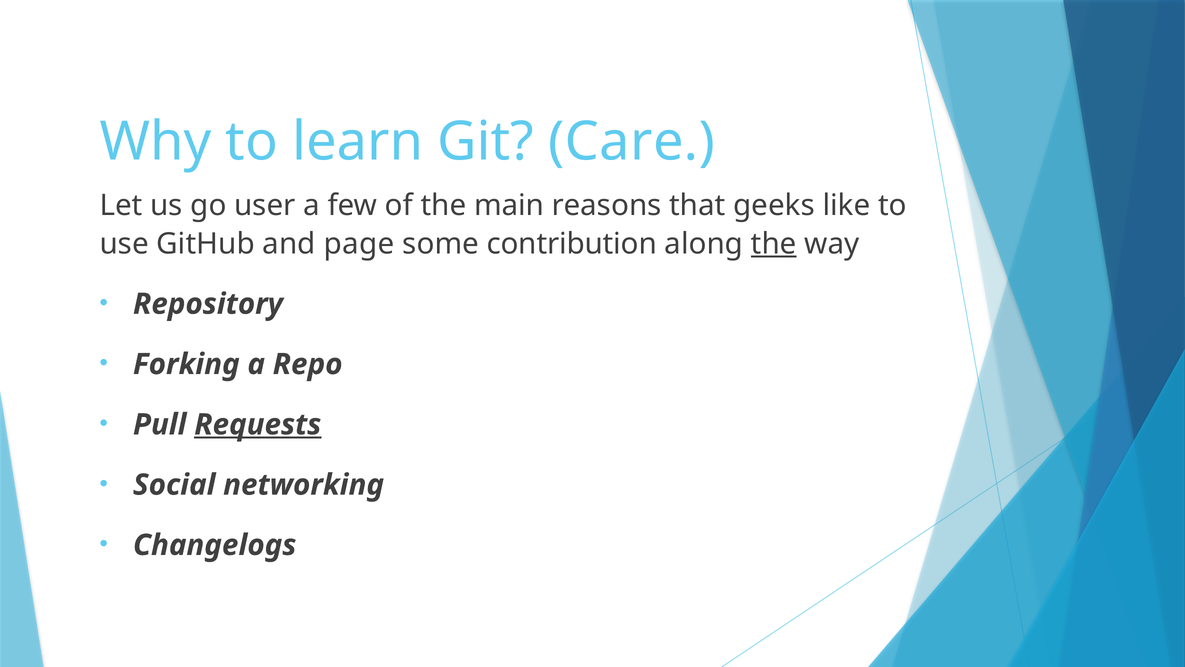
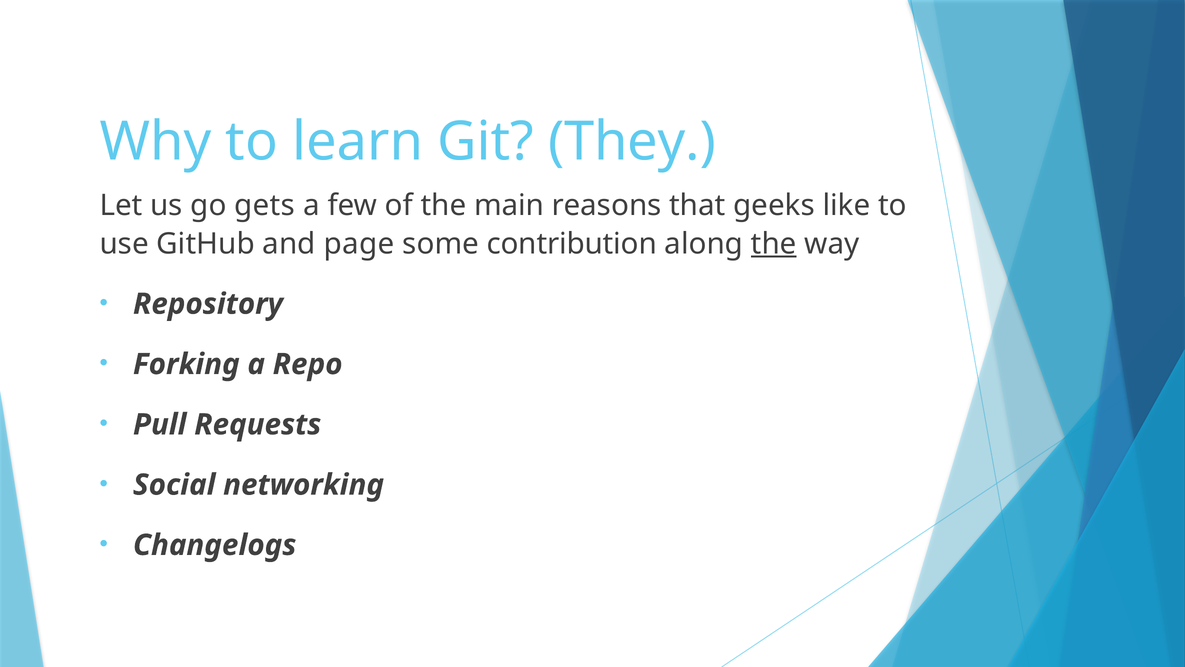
Care: Care -> They
user: user -> gets
Requests underline: present -> none
